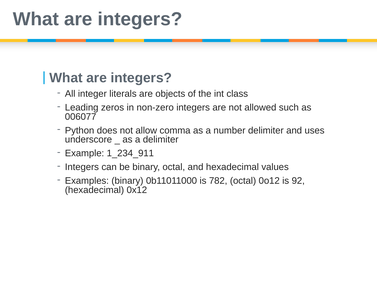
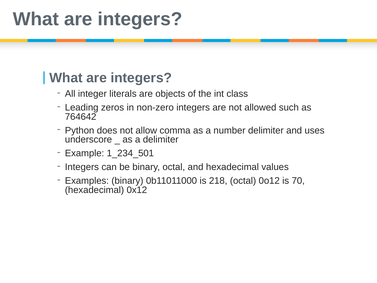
006077: 006077 -> 764642
1_234_911: 1_234_911 -> 1_234_501
782: 782 -> 218
92: 92 -> 70
